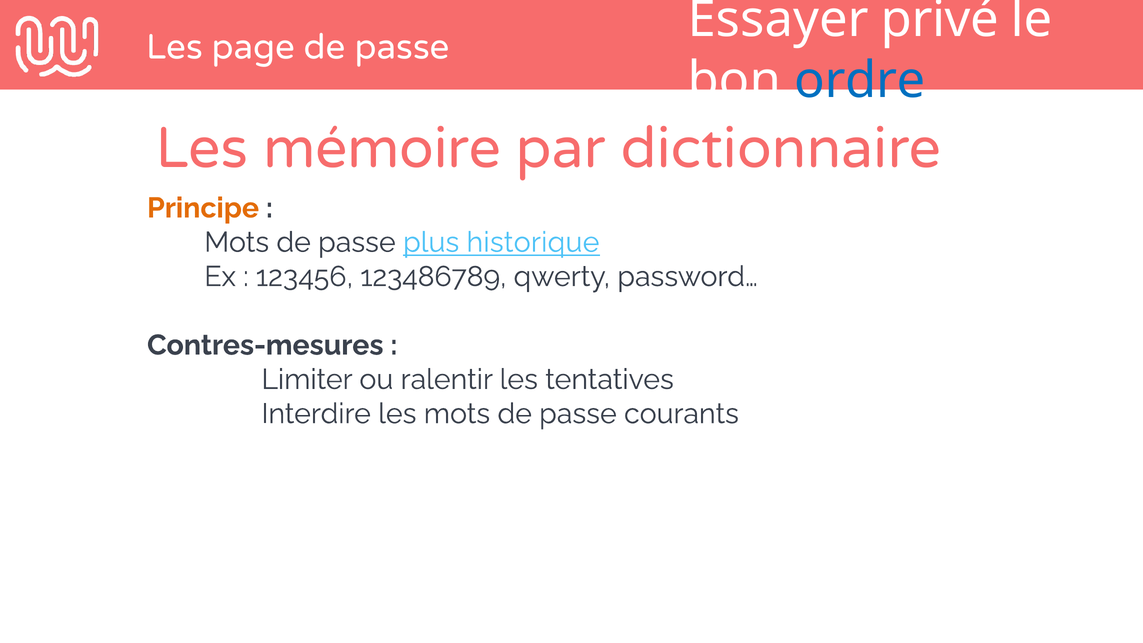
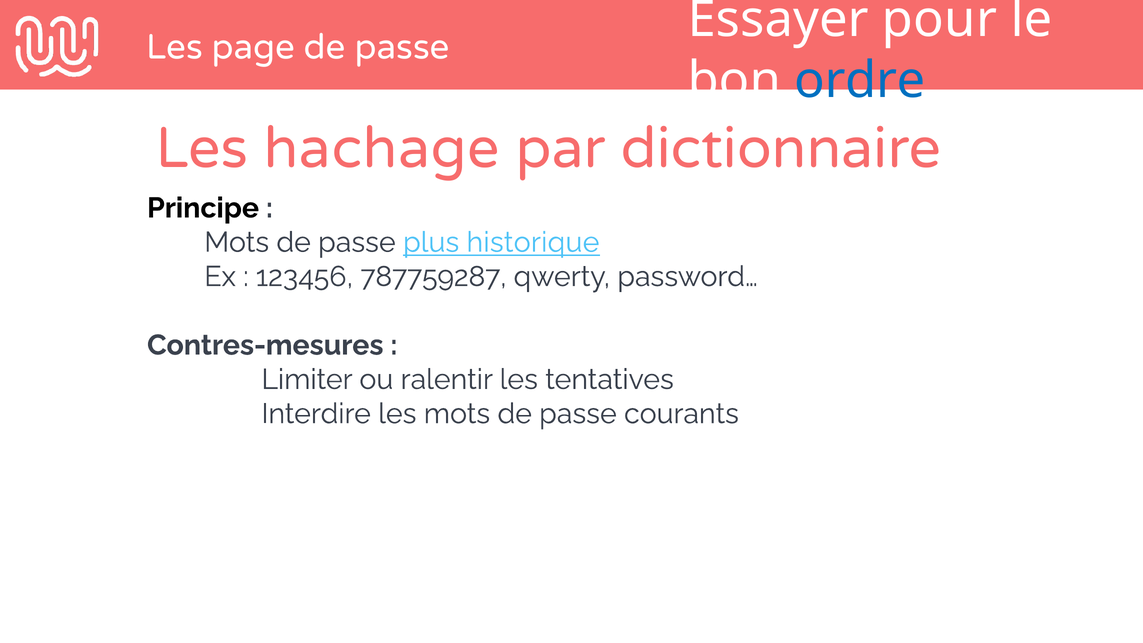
privé: privé -> pour
mémoire: mémoire -> hachage
Principe colour: orange -> black
123486789: 123486789 -> 787759287
